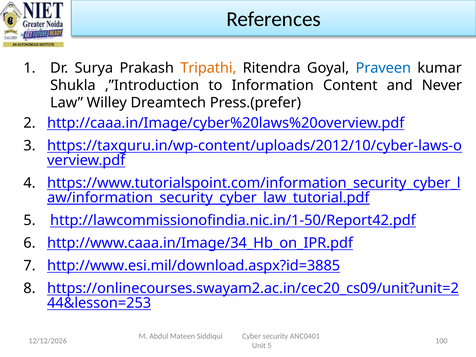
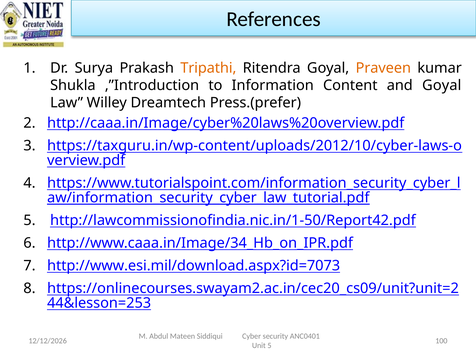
Praveen colour: blue -> orange
and Never: Never -> Goyal
http://www.esi.mil/download.aspx?id=3885: http://www.esi.mil/download.aspx?id=3885 -> http://www.esi.mil/download.aspx?id=7073
